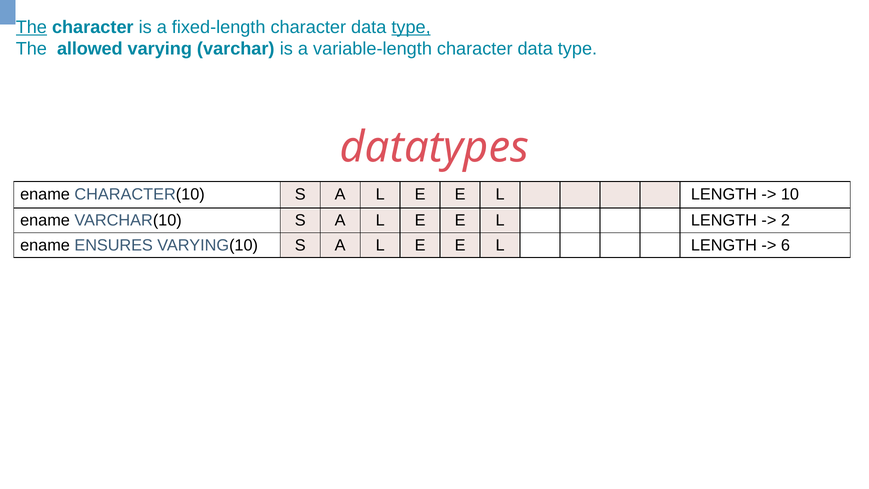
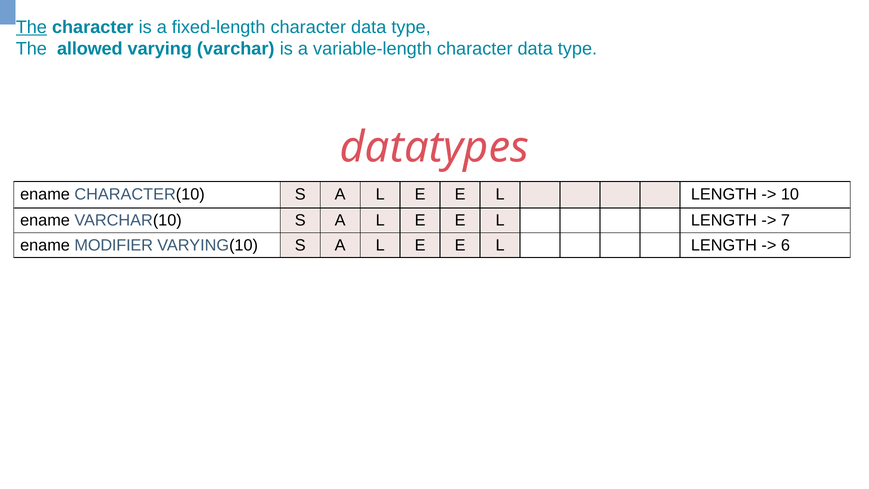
type at (411, 27) underline: present -> none
2: 2 -> 7
ENSURES: ENSURES -> MODIFIER
